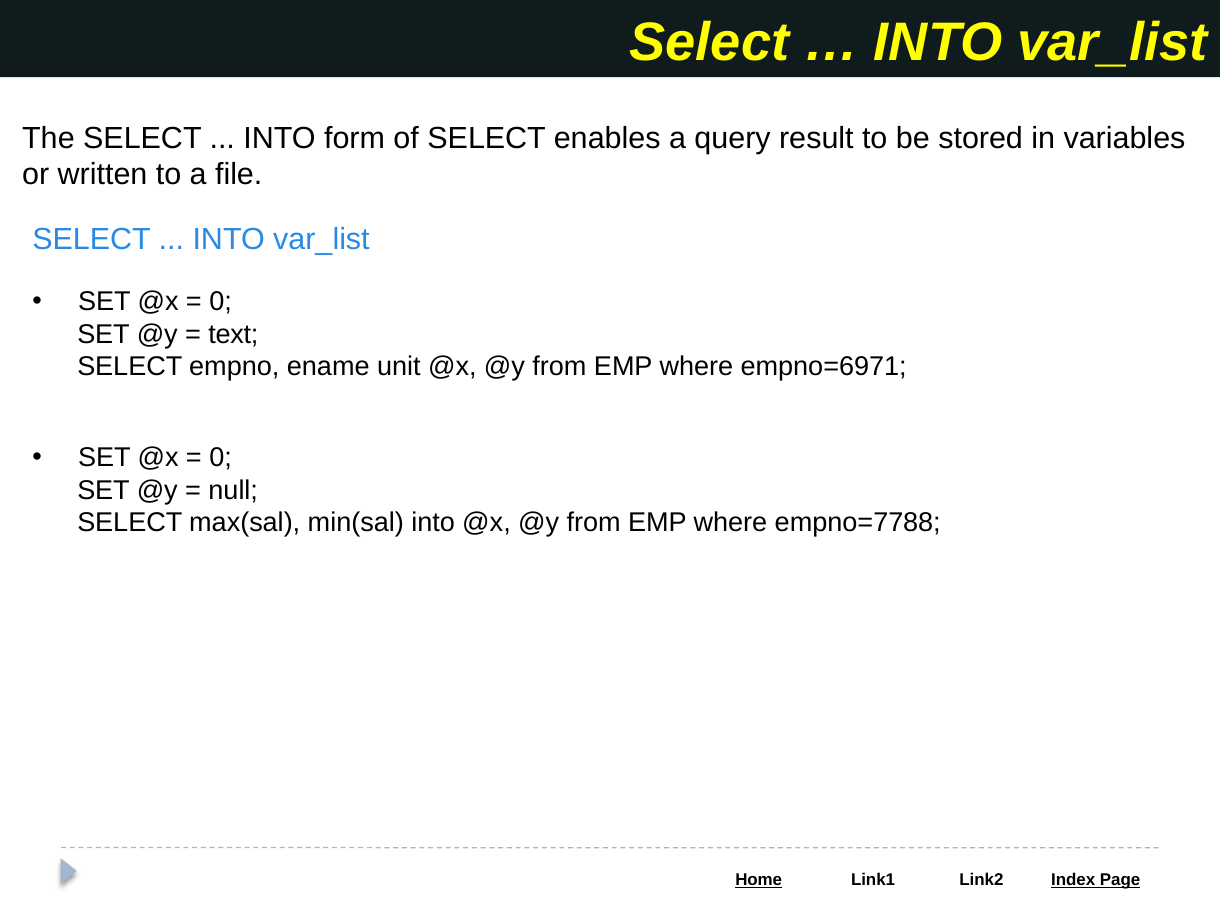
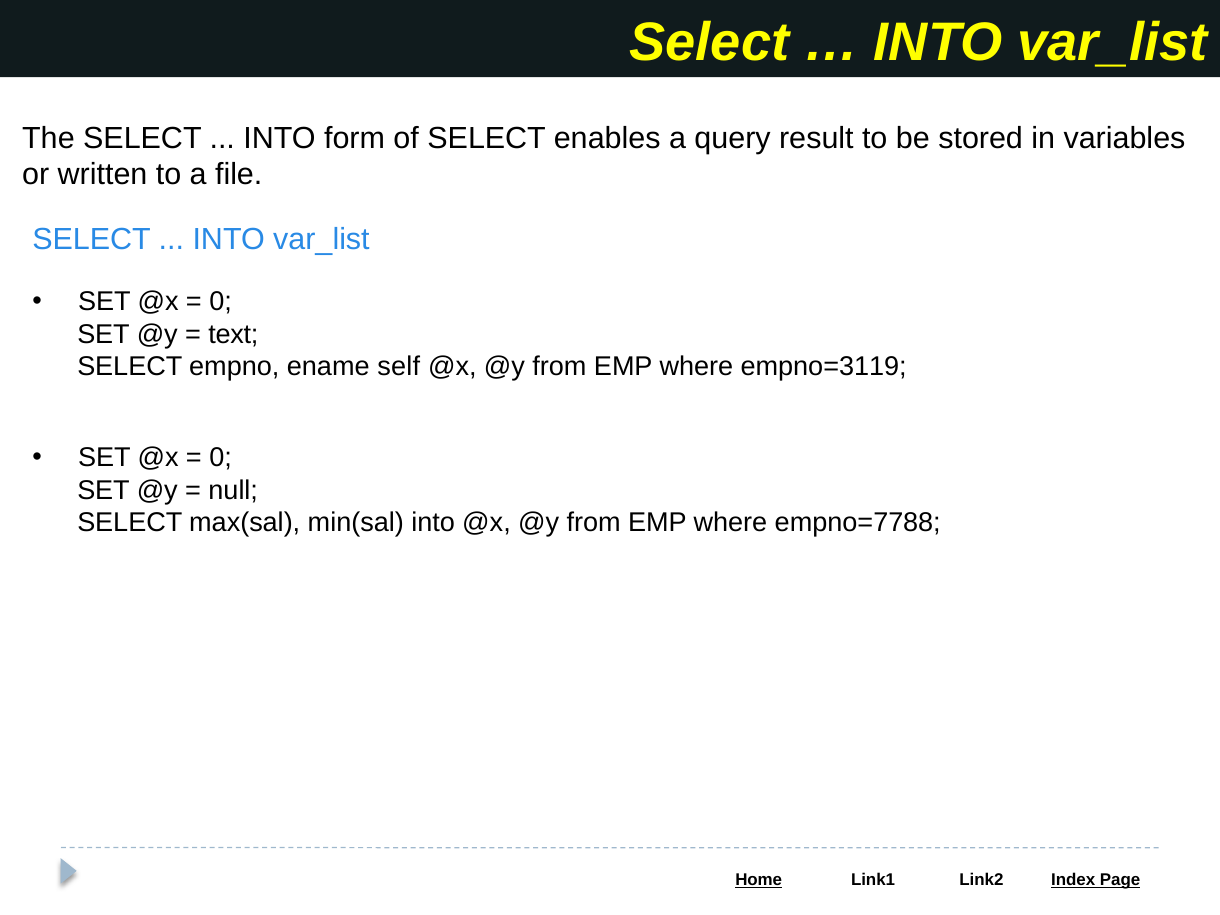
unit: unit -> self
empno=6971: empno=6971 -> empno=3119
